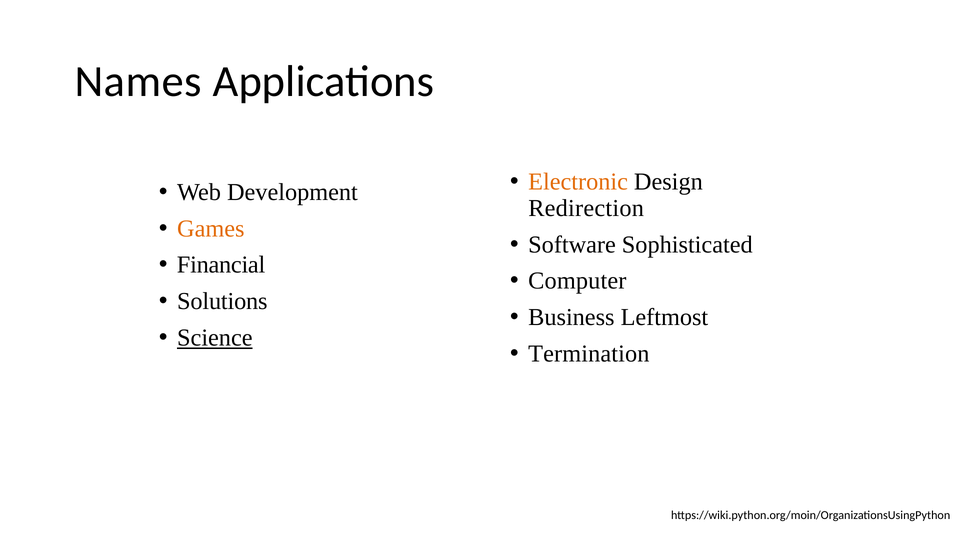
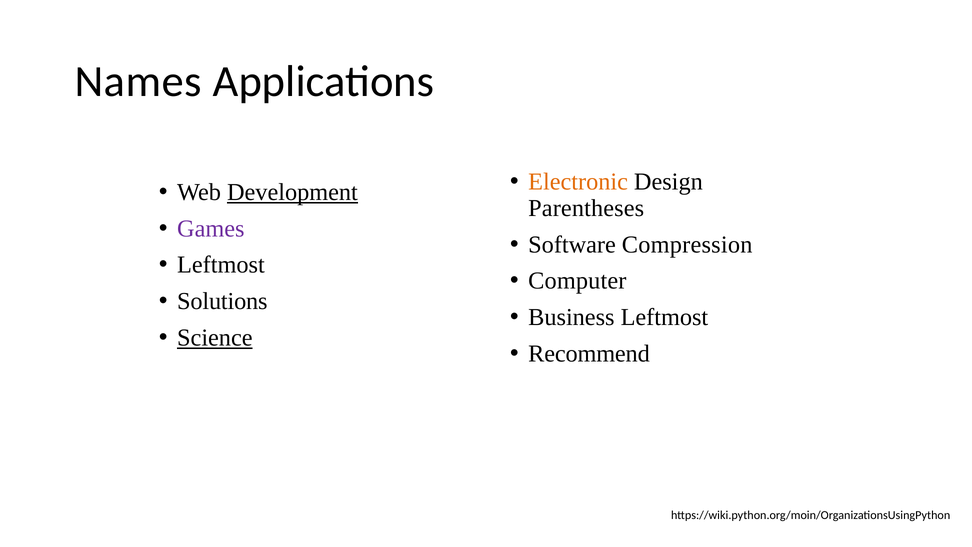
Development underline: none -> present
Redirection: Redirection -> Parentheses
Games colour: orange -> purple
Sophisticated: Sophisticated -> Compression
Financial at (221, 265): Financial -> Leftmost
Termination: Termination -> Recommend
